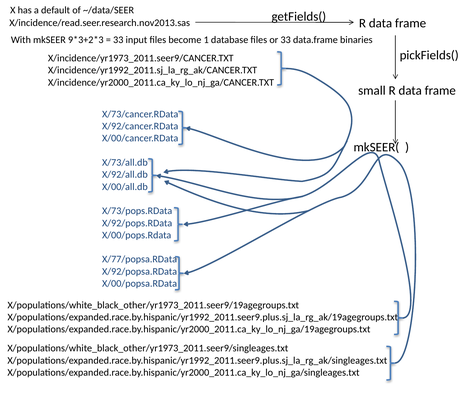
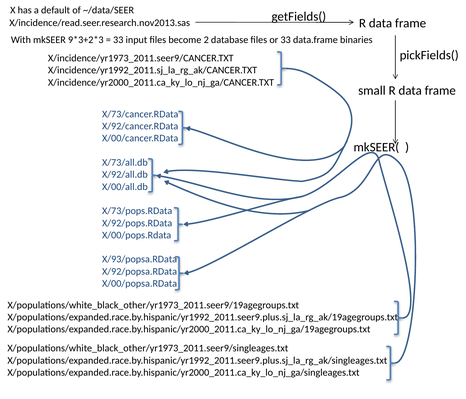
1: 1 -> 2
X/77/popsa.RData: X/77/popsa.RData -> X/93/popsa.RData
